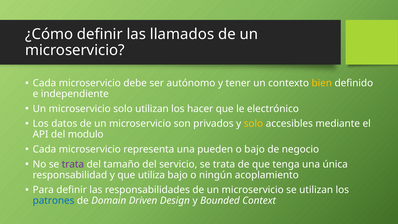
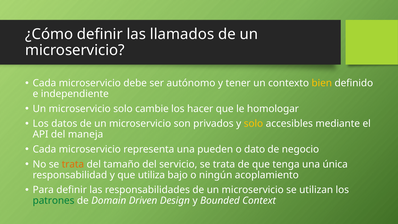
solo utilizan: utilizan -> cambie
electrónico: electrónico -> homologar
modulo: modulo -> maneja
o bajo: bajo -> dato
trata at (73, 164) colour: purple -> orange
patrones colour: blue -> green
